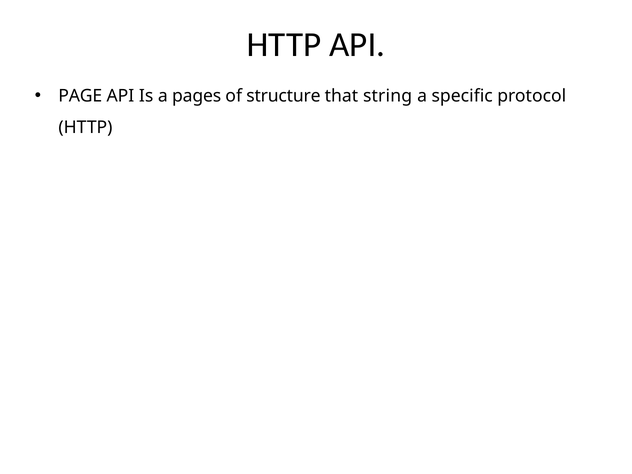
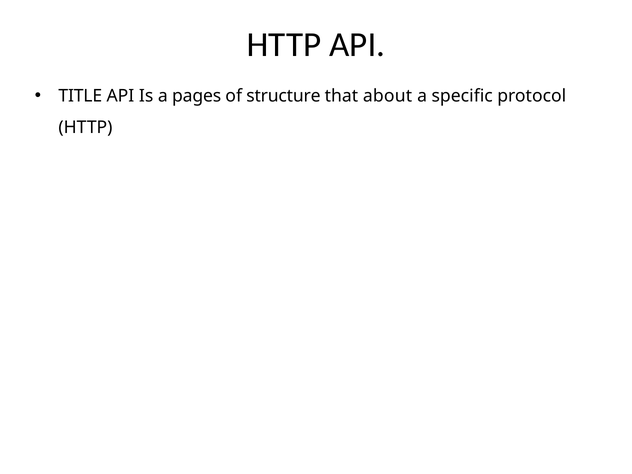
PAGE: PAGE -> TITLE
string: string -> about
